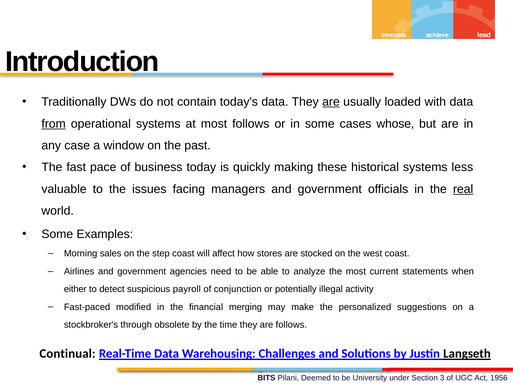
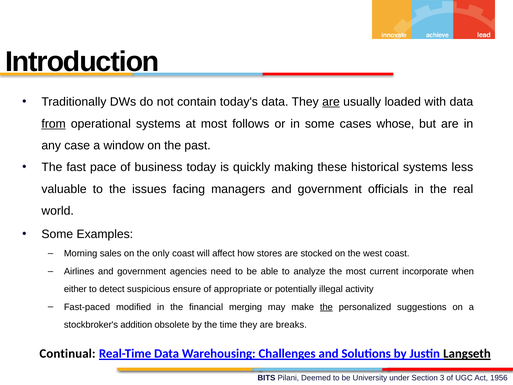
real underline: present -> none
step: step -> only
statements: statements -> incorporate
payroll: payroll -> ensure
conjunction: conjunction -> appropriate
the at (326, 307) underline: none -> present
through: through -> addition
are follows: follows -> breaks
